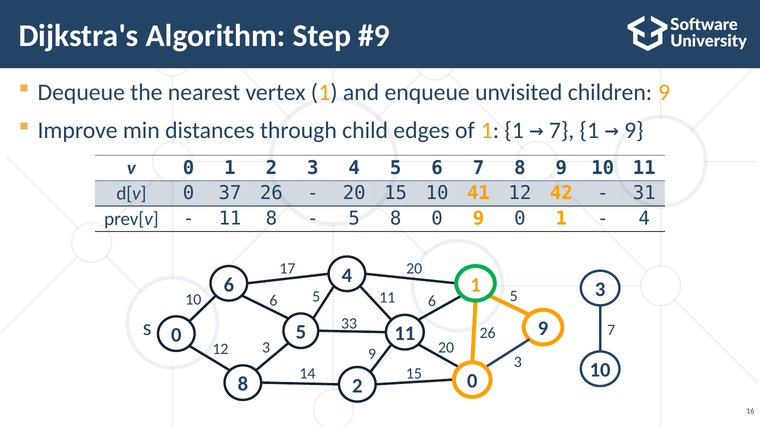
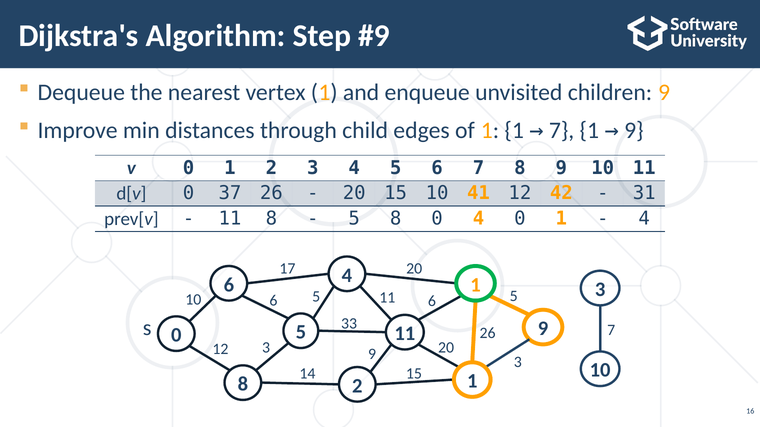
0 9: 9 -> 4
0 at (472, 381): 0 -> 1
